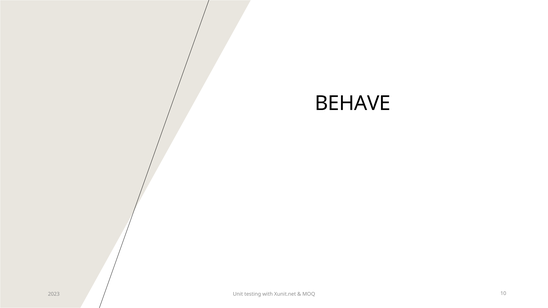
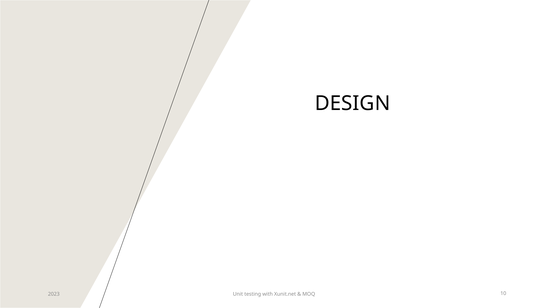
BEHAVE: BEHAVE -> DESIGN
